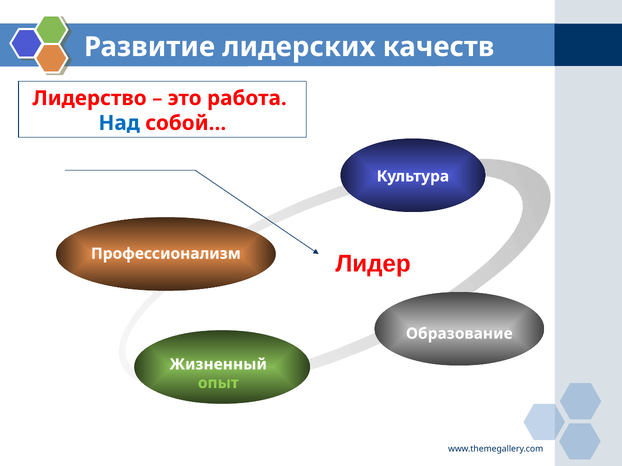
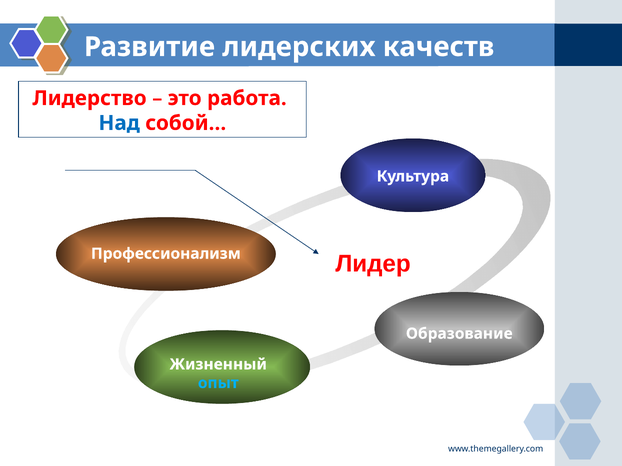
опыт colour: light green -> light blue
